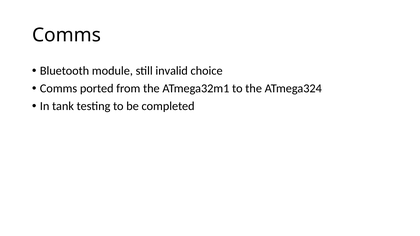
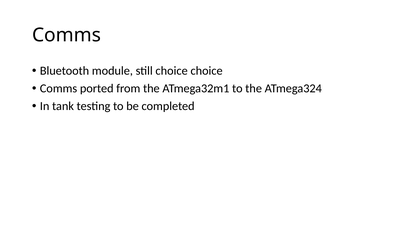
still invalid: invalid -> choice
